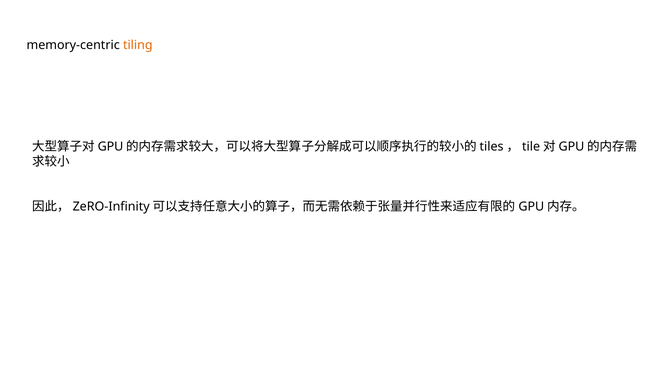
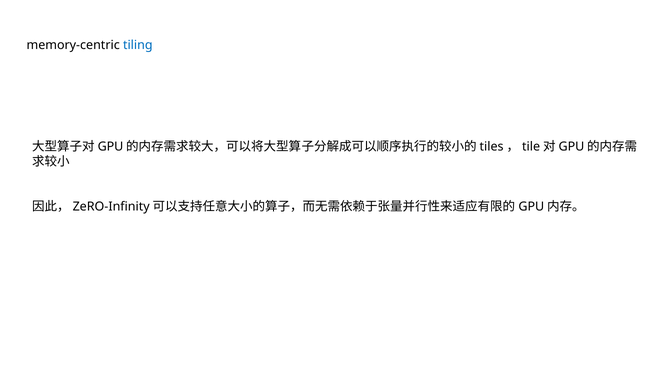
tiling colour: orange -> blue
